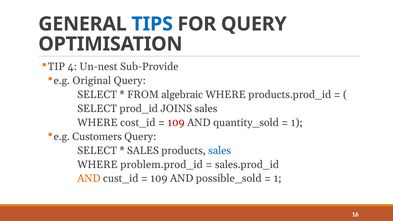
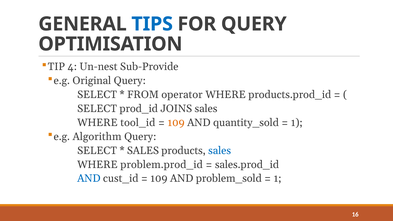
algebraic: algebraic -> operator
cost_id: cost_id -> tool_id
109 at (176, 123) colour: red -> orange
Customers: Customers -> Algorithm
AND at (89, 179) colour: orange -> blue
possible_sold: possible_sold -> problem_sold
